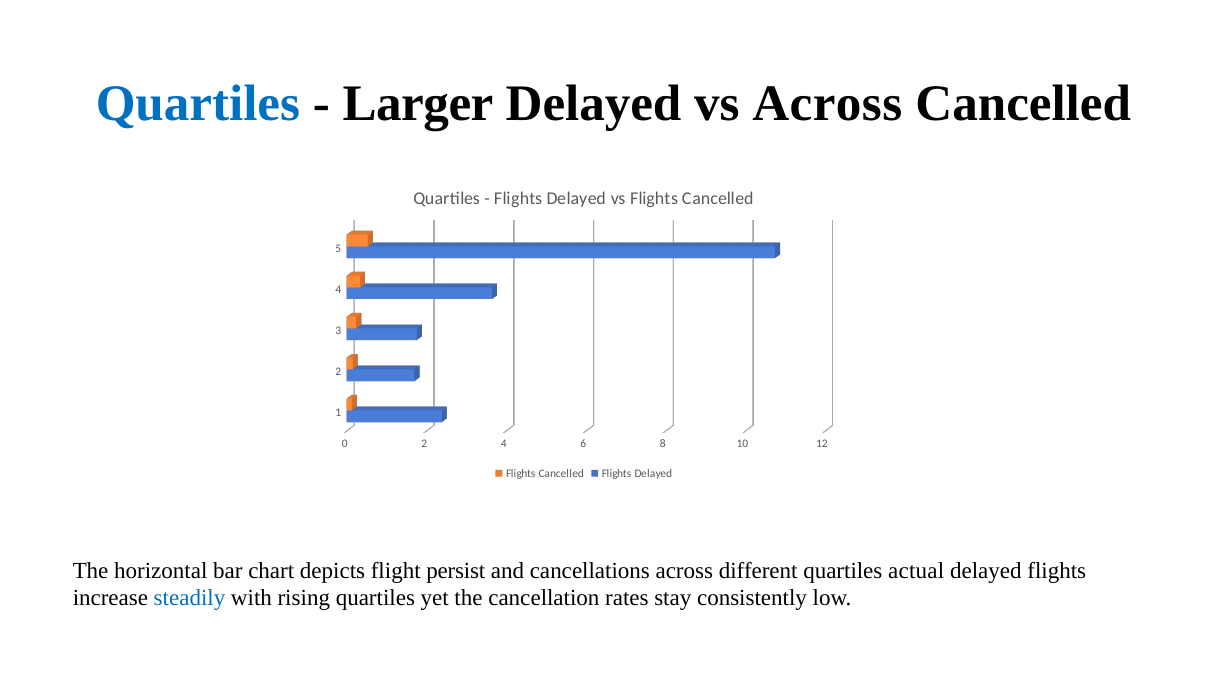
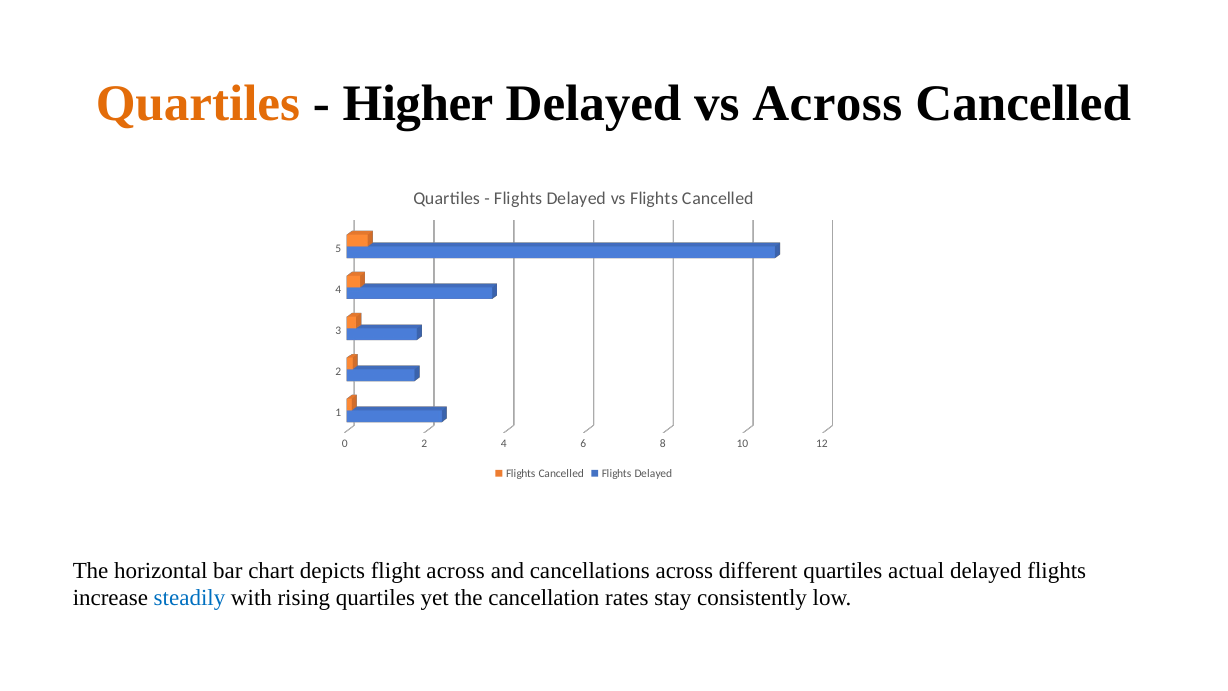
Quartiles at (198, 103) colour: blue -> orange
Larger: Larger -> Higher
flight persist: persist -> across
